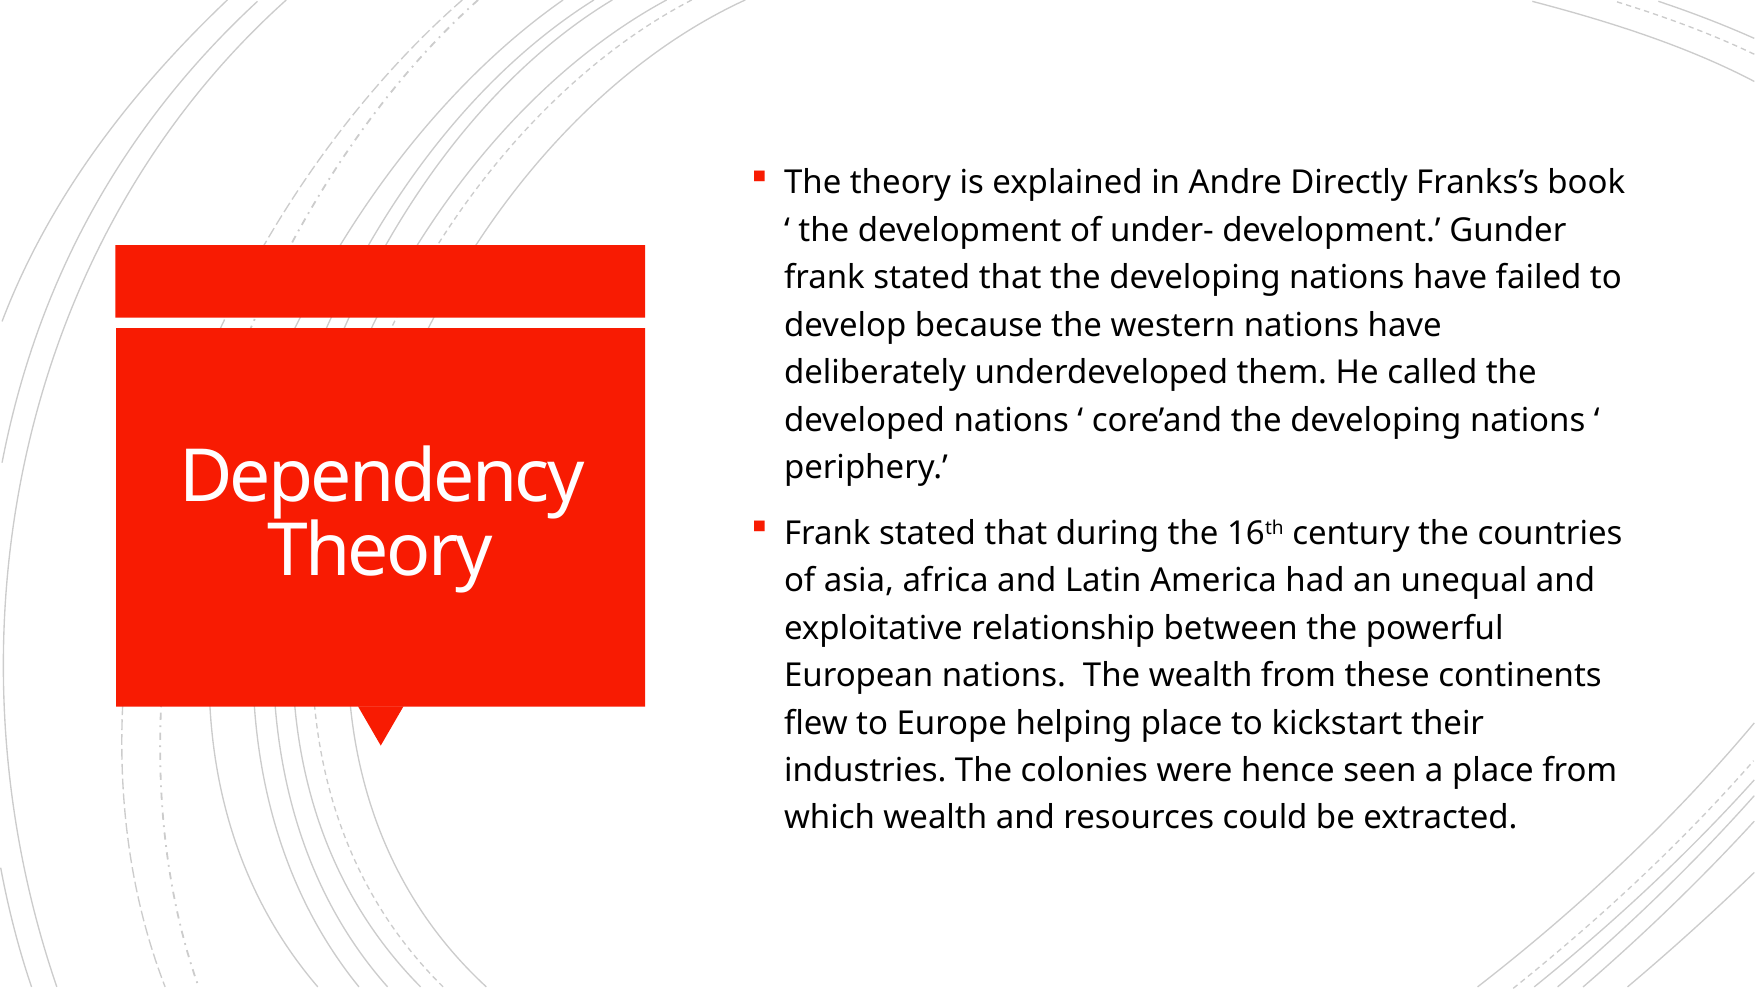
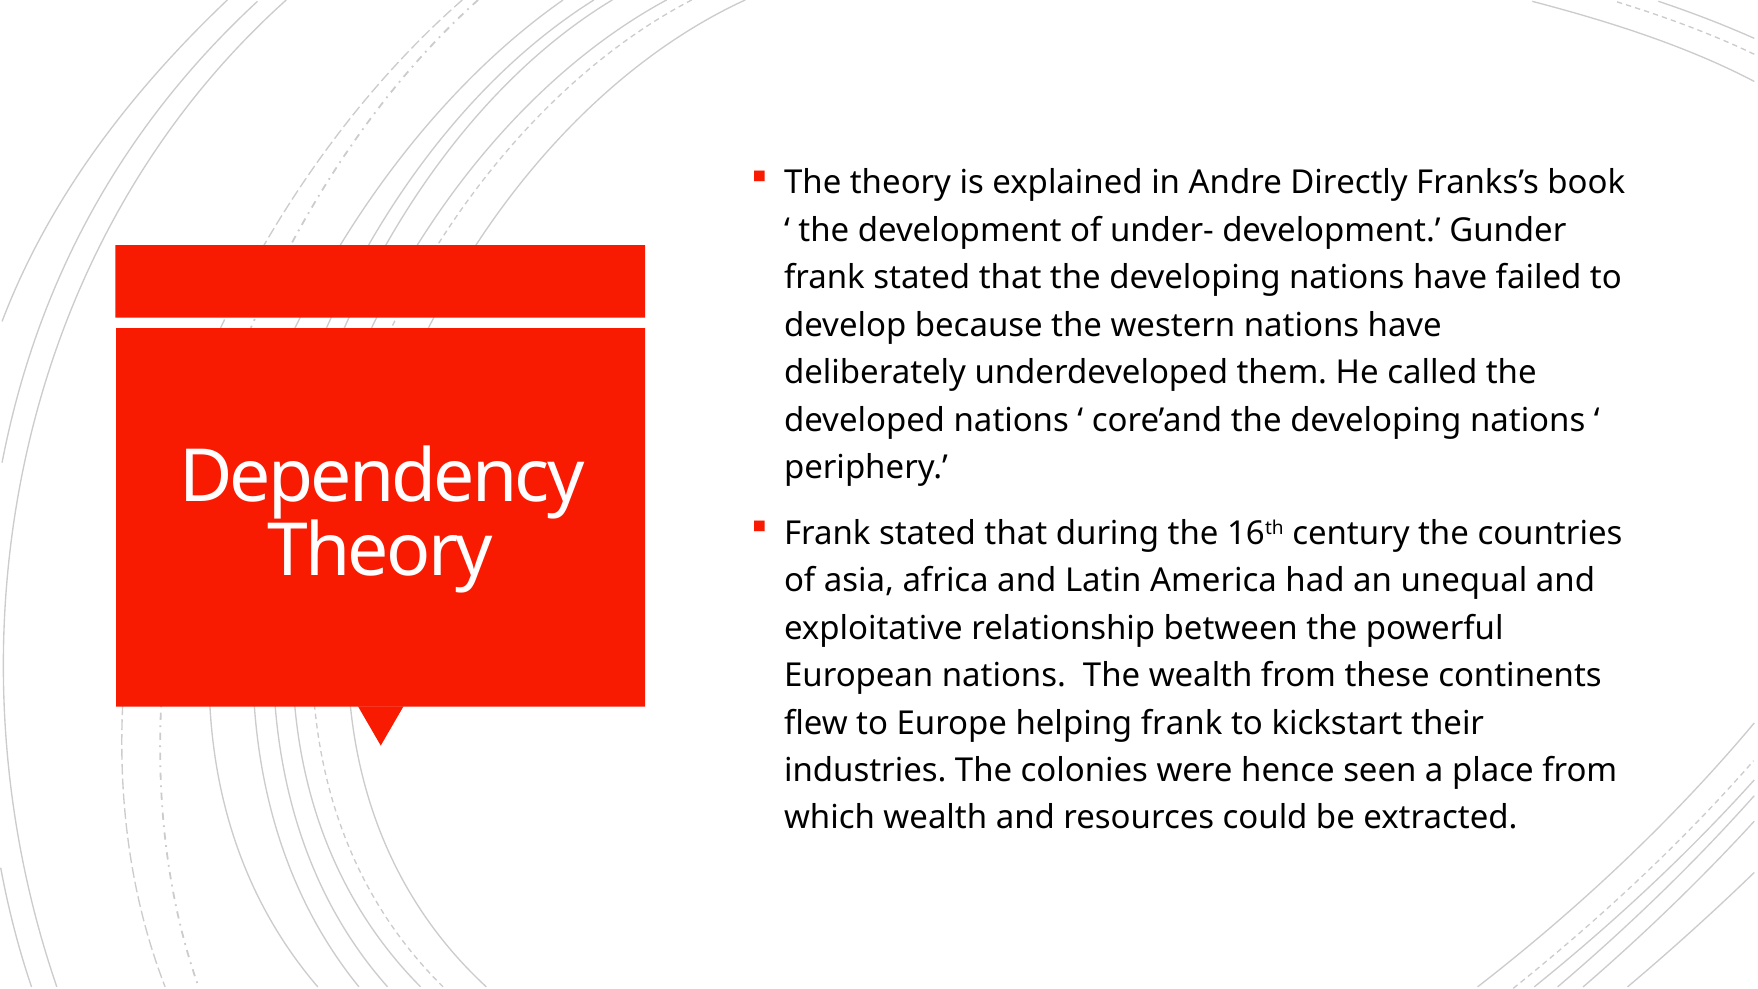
helping place: place -> frank
